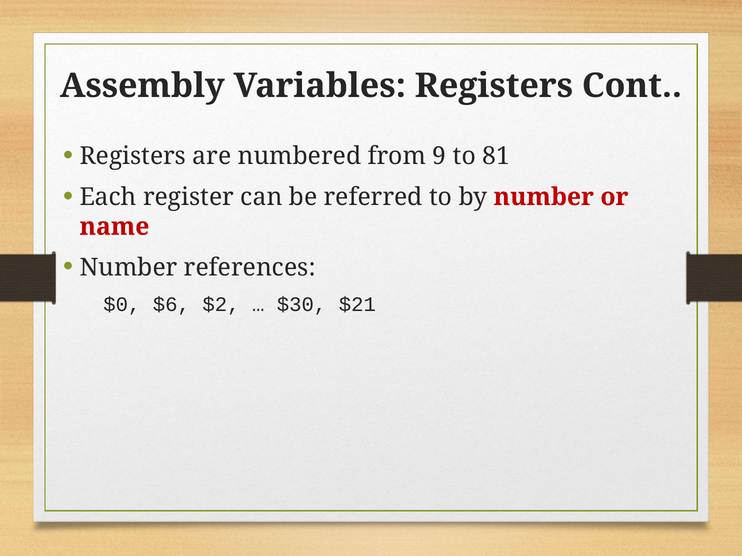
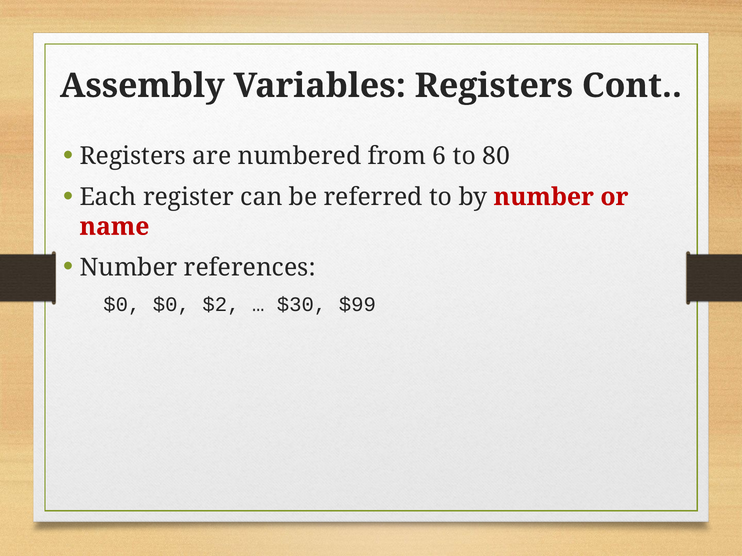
9: 9 -> 6
81: 81 -> 80
$0 $6: $6 -> $0
$21: $21 -> $99
